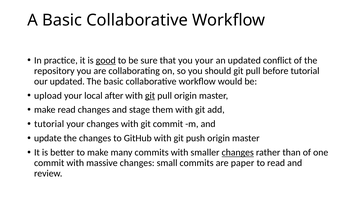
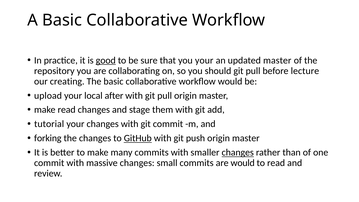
updated conflict: conflict -> master
before tutorial: tutorial -> lecture
our updated: updated -> creating
git at (150, 96) underline: present -> none
update: update -> forking
GitHub underline: none -> present
are paper: paper -> would
